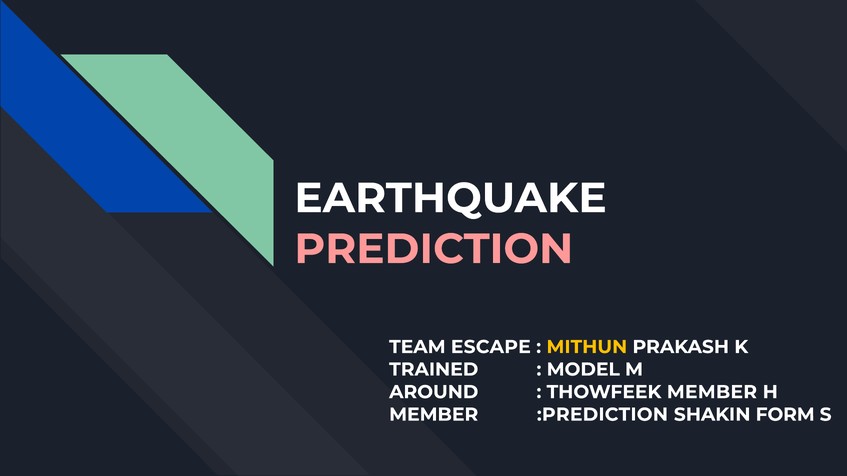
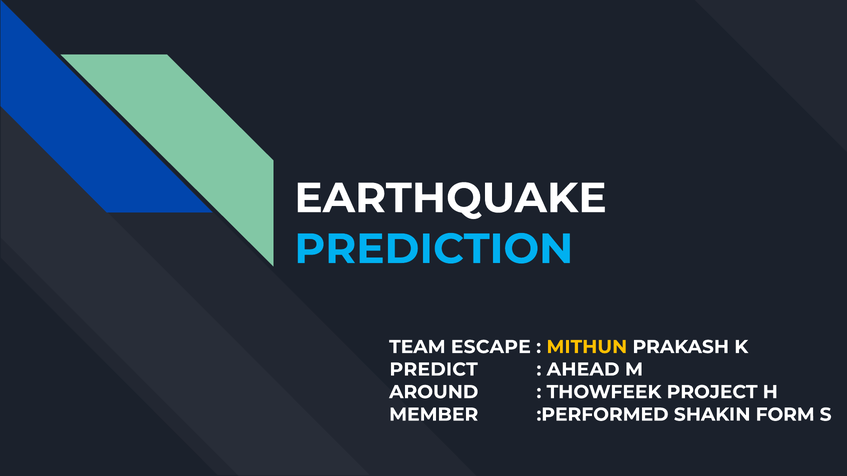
PREDICTION colour: pink -> light blue
TRAINED: TRAINED -> PREDICT
MODEL: MODEL -> AHEAD
THOWFEEK MEMBER: MEMBER -> PROJECT
:PREDICTION: :PREDICTION -> :PERFORMED
